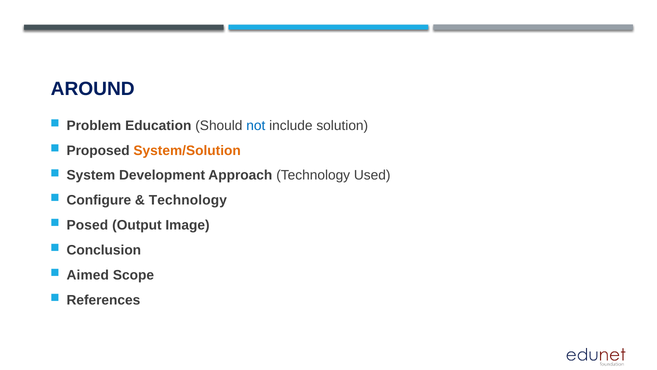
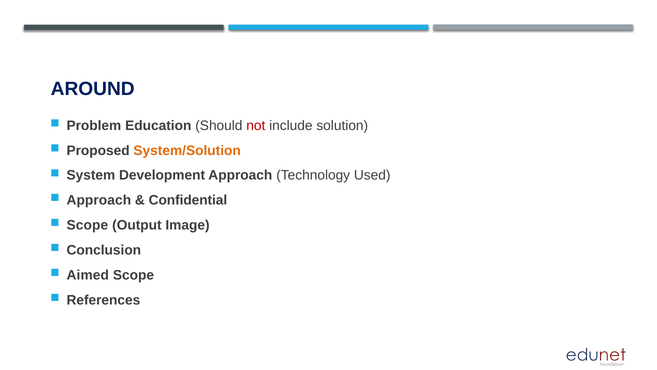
not colour: blue -> red
Configure at (99, 200): Configure -> Approach
Technology at (188, 200): Technology -> Confidential
Posed at (87, 225): Posed -> Scope
